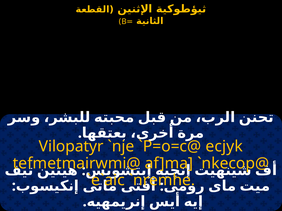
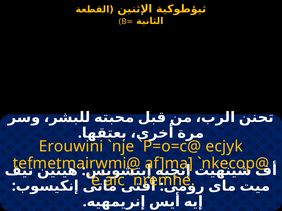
Vilopatyr: Vilopatyr -> Erouwini
